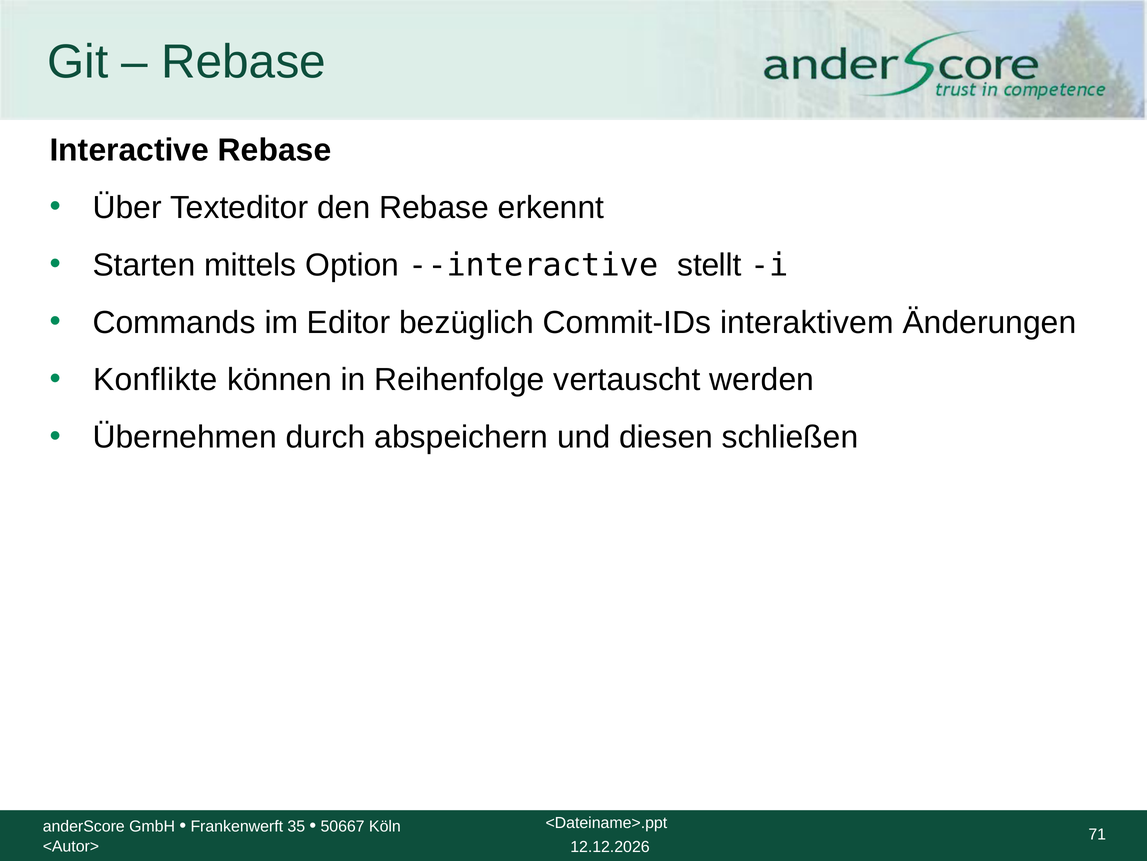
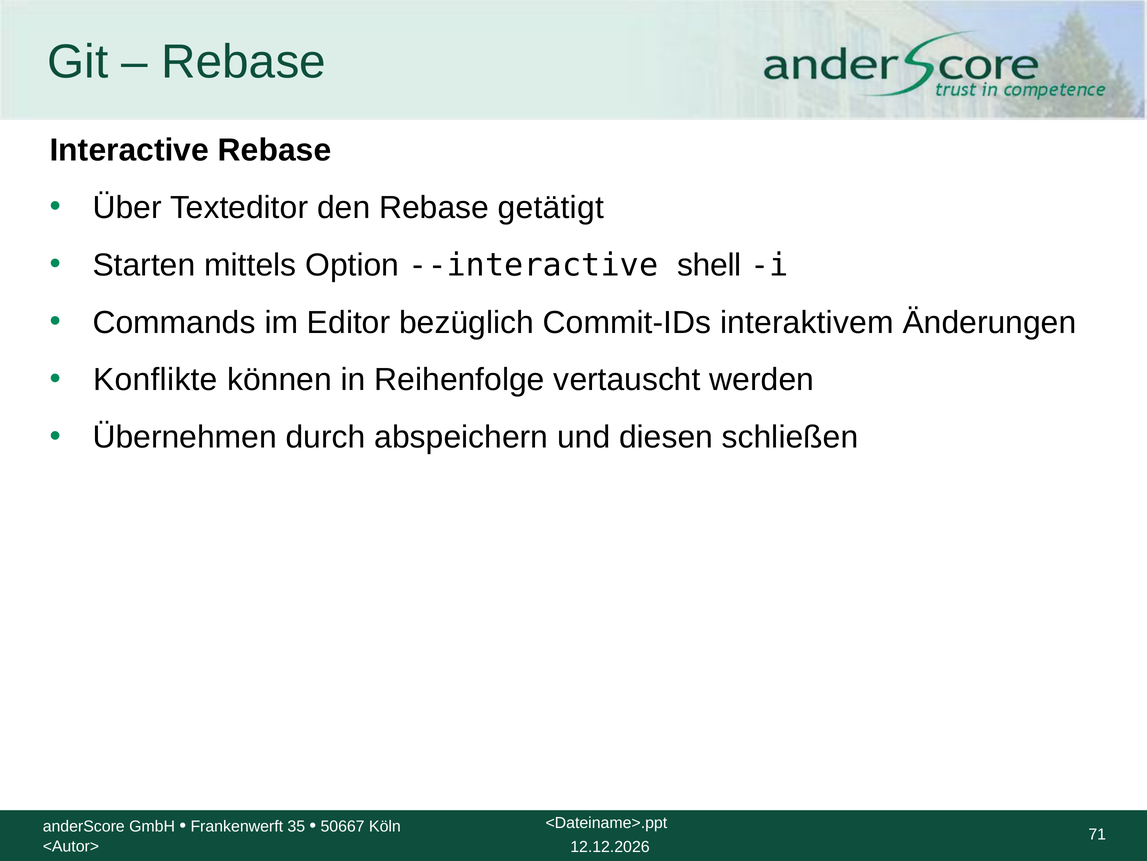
erkennt: erkennt -> getätigt
stellt: stellt -> shell
